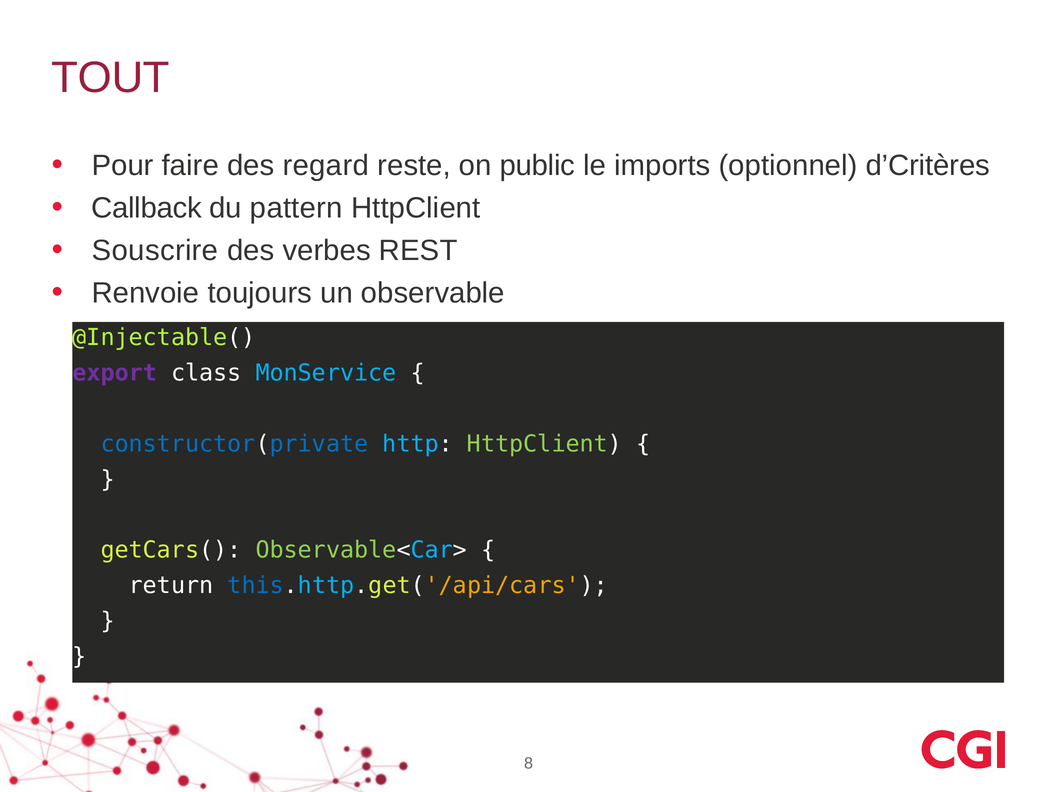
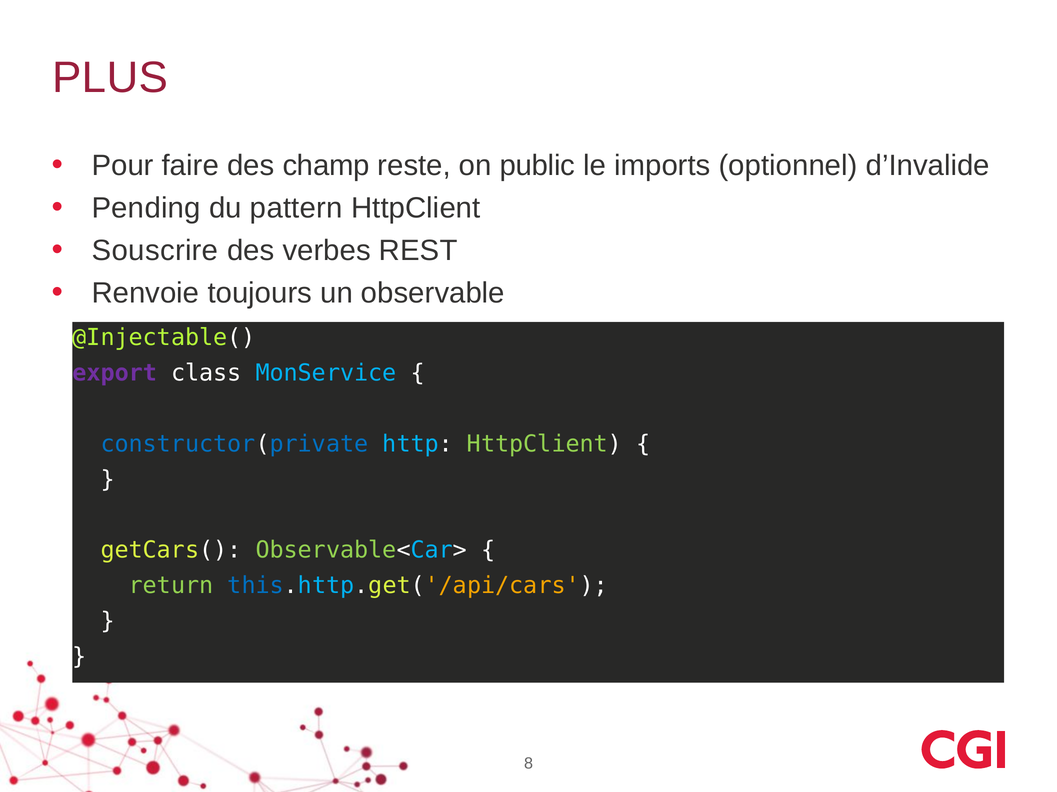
TOUT: TOUT -> PLUS
regard: regard -> champ
d’Critères: d’Critères -> d’Invalide
Callback: Callback -> Pending
return colour: white -> light green
